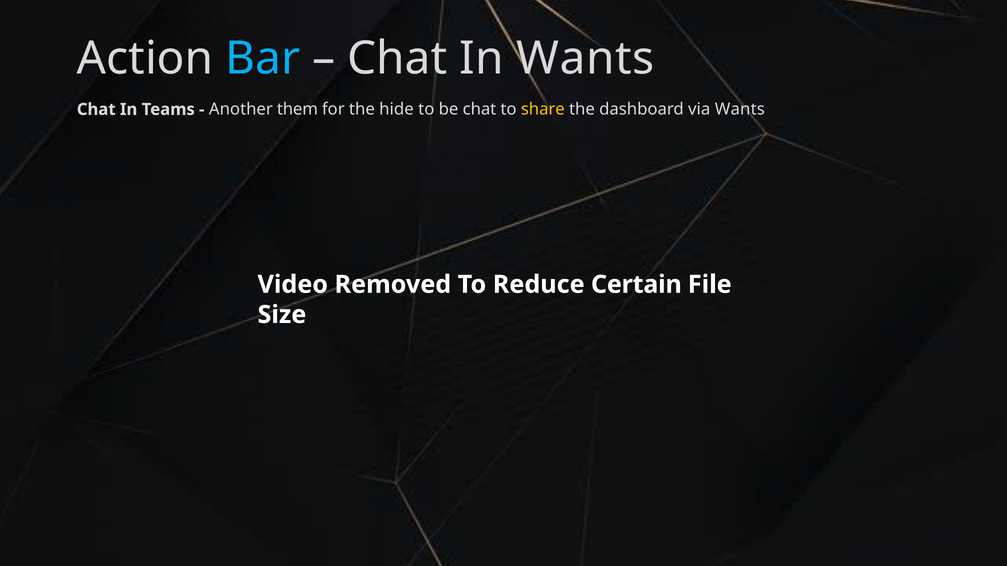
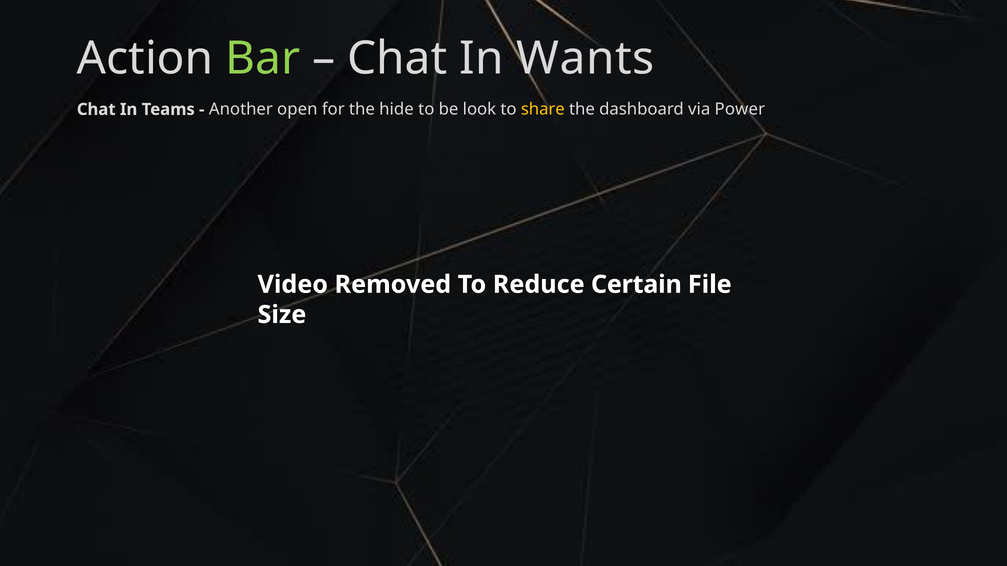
Bar colour: light blue -> light green
them: them -> open
be chat: chat -> look
via Wants: Wants -> Power
